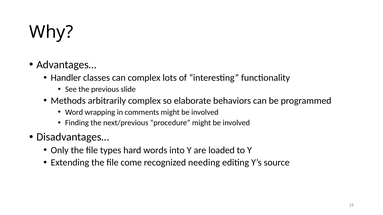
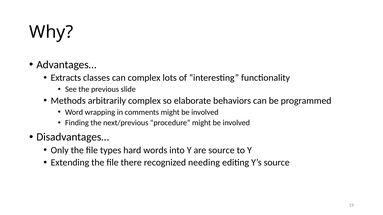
Handler: Handler -> Extracts
are loaded: loaded -> source
come: come -> there
